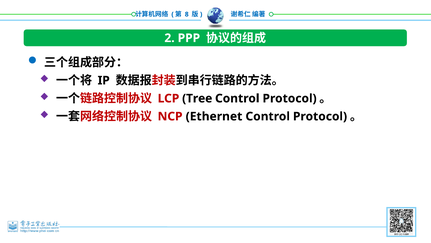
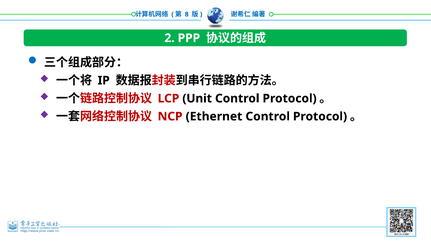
Tree: Tree -> Unit
